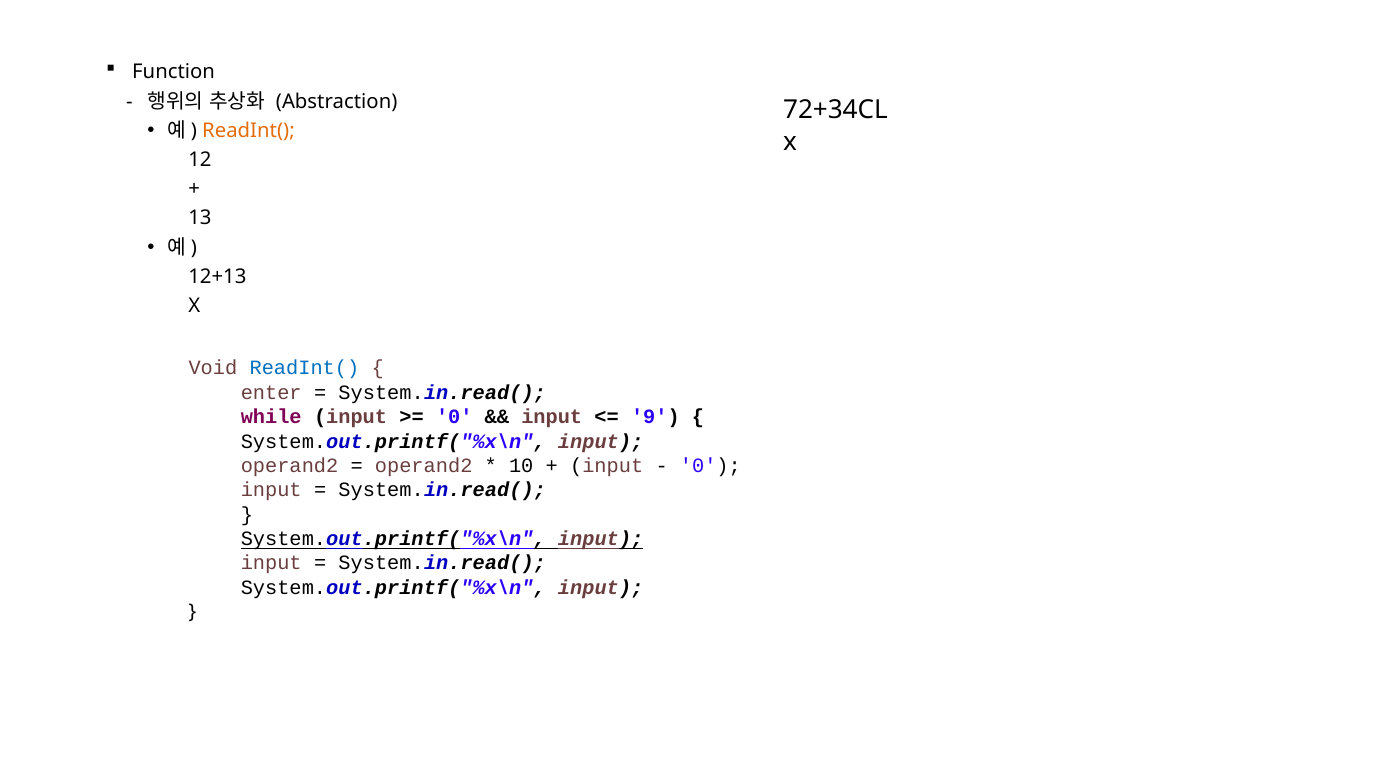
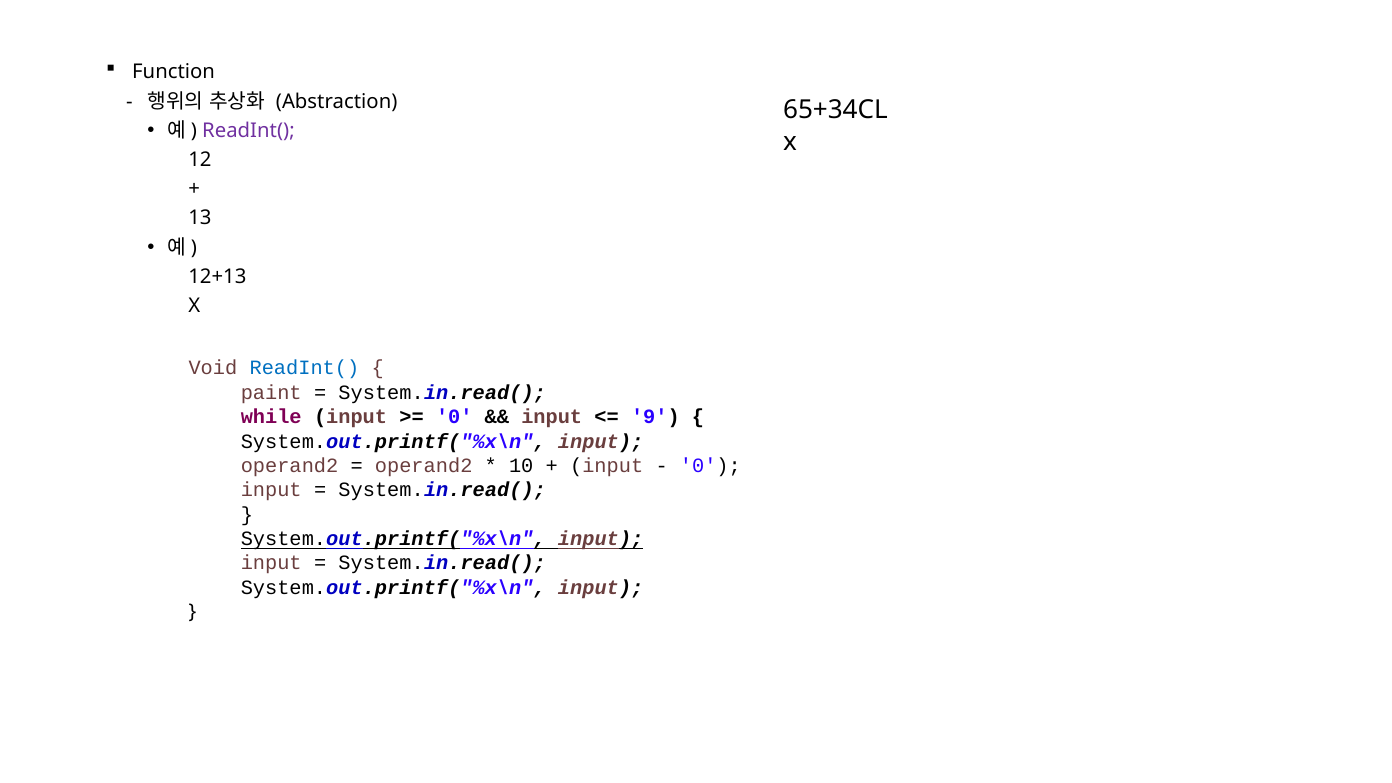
72+34CL: 72+34CL -> 65+34CL
ReadInt( at (248, 131) colour: orange -> purple
enter: enter -> paint
